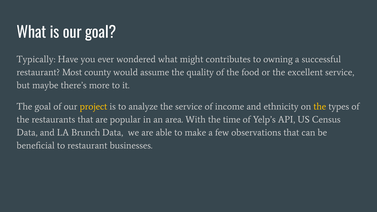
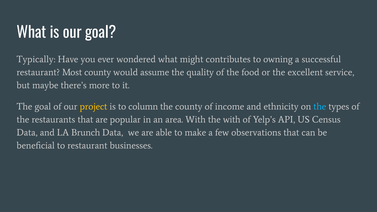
analyze: analyze -> column
the service: service -> county
the at (320, 107) colour: yellow -> light blue
the time: time -> with
